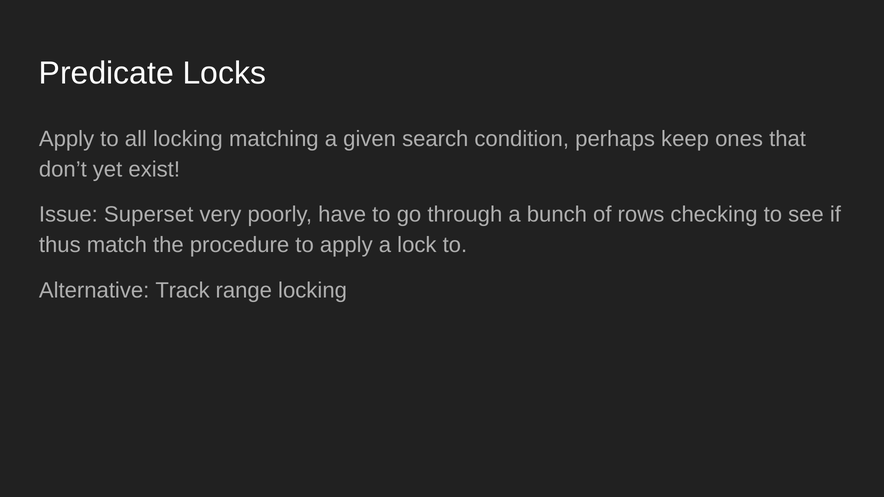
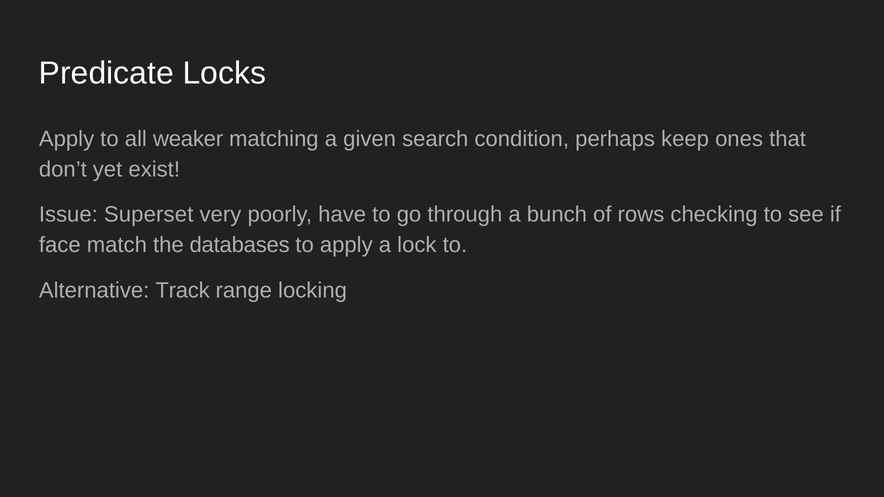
all locking: locking -> weaker
thus: thus -> face
procedure: procedure -> databases
